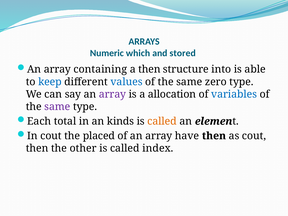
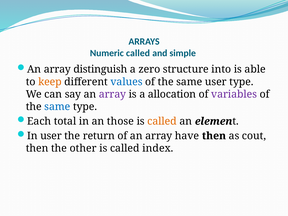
Numeric which: which -> called
stored: stored -> simple
containing: containing -> distinguish
a then: then -> zero
keep colour: blue -> orange
same zero: zero -> user
variables colour: blue -> purple
same at (57, 107) colour: purple -> blue
kinds: kinds -> those
In cout: cout -> user
placed: placed -> return
